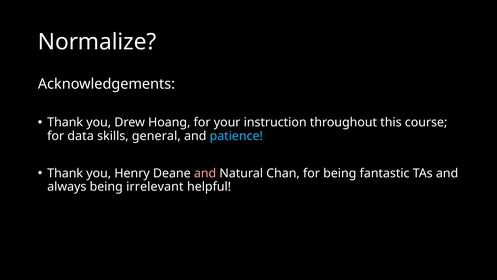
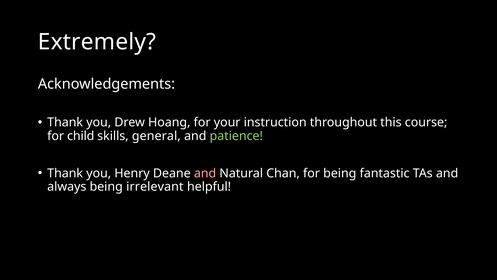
Normalize: Normalize -> Extremely
data: data -> child
patience colour: light blue -> light green
